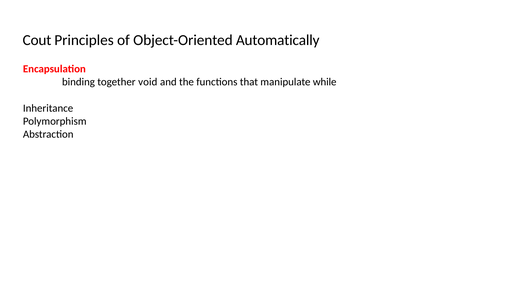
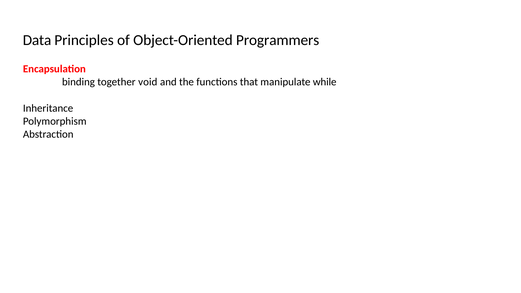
Cout: Cout -> Data
Automatically: Automatically -> Programmers
